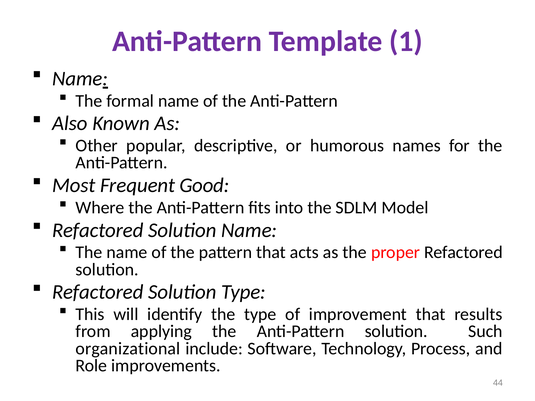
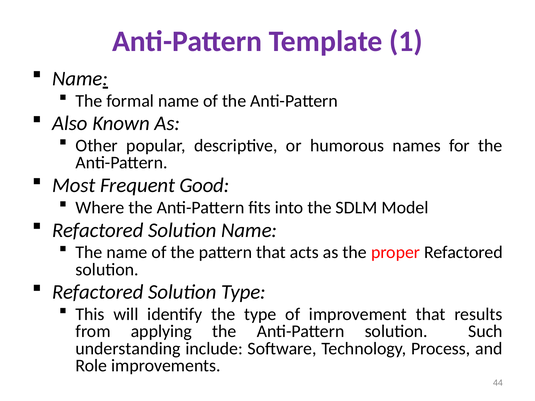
organizational: organizational -> understanding
